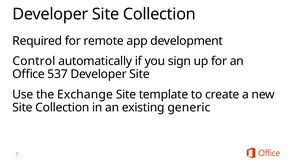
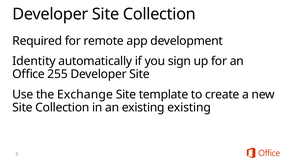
Control: Control -> Identity
537: 537 -> 255
existing generic: generic -> existing
